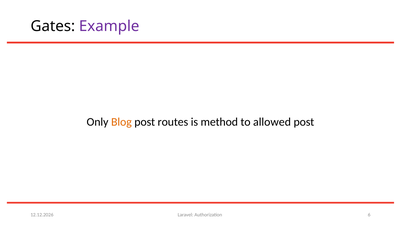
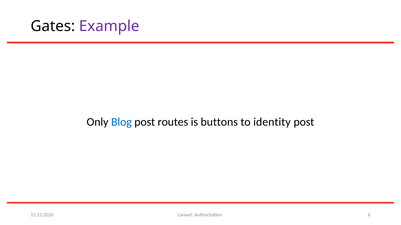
Blog colour: orange -> blue
method: method -> buttons
allowed: allowed -> identity
